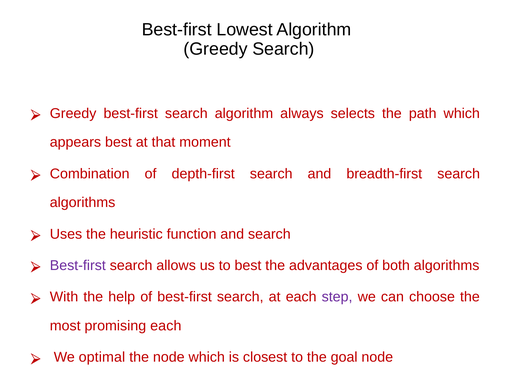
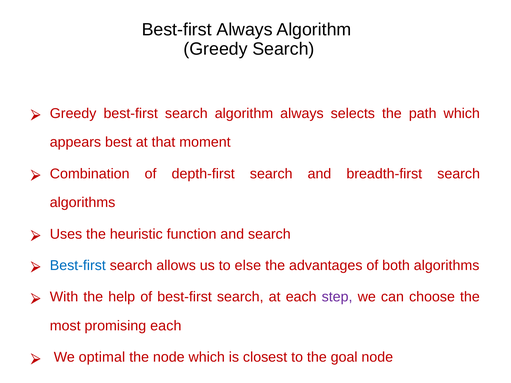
Best-first Lowest: Lowest -> Always
Best-first at (78, 266) colour: purple -> blue
to best: best -> else
